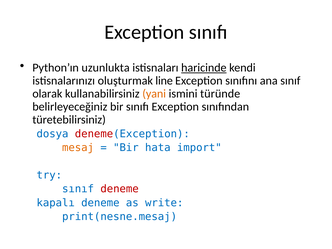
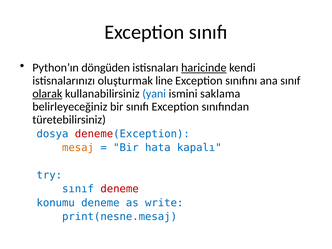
uzunlukta: uzunlukta -> döngüden
olarak underline: none -> present
yani colour: orange -> blue
türünde: türünde -> saklama
import: import -> kapalı
kapalı: kapalı -> konumu
